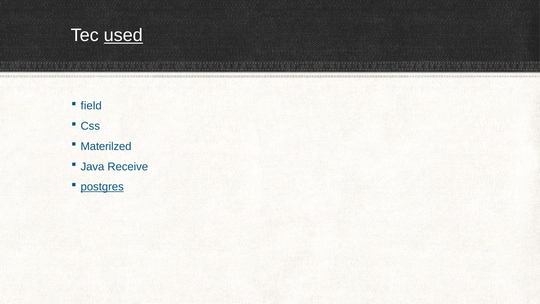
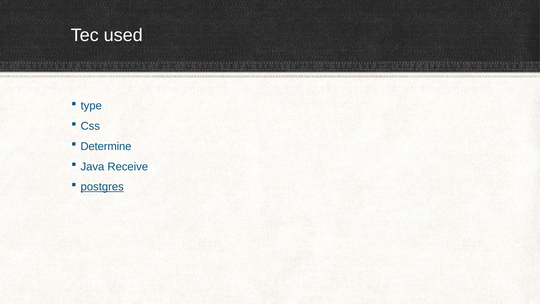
used underline: present -> none
field: field -> type
Materilzed: Materilzed -> Determine
